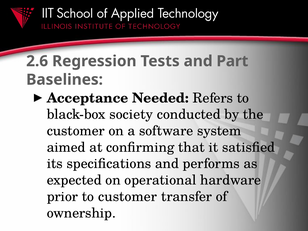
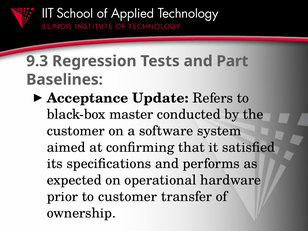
2.6: 2.6 -> 9.3
Needed: Needed -> Update
society: society -> master
